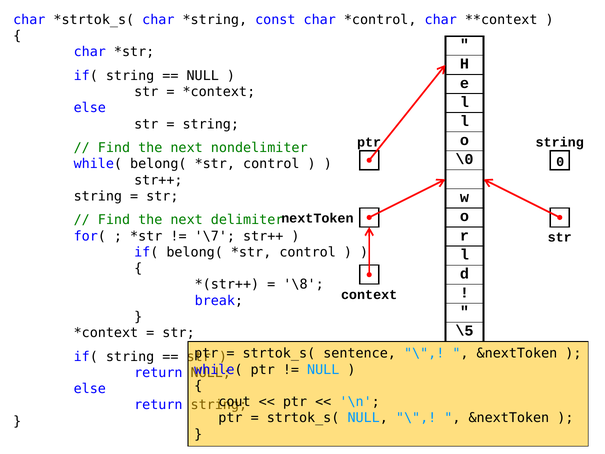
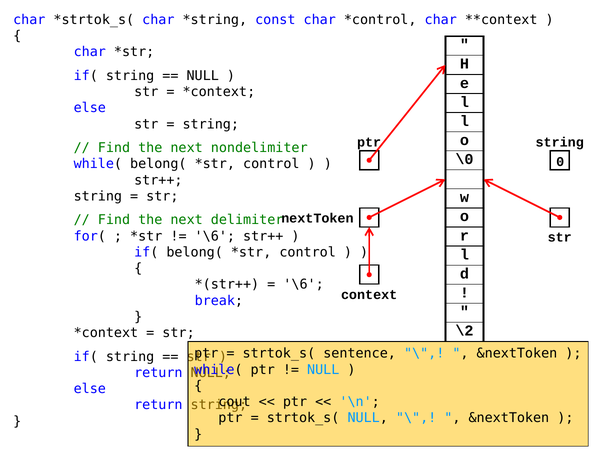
\7 at (215, 236): \7 -> \6
\8 at (304, 284): \8 -> \6
\5: \5 -> \2
